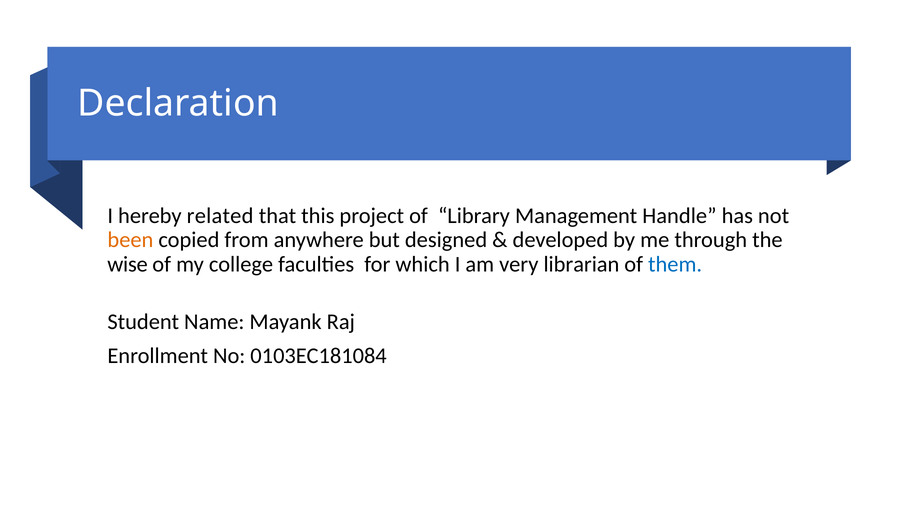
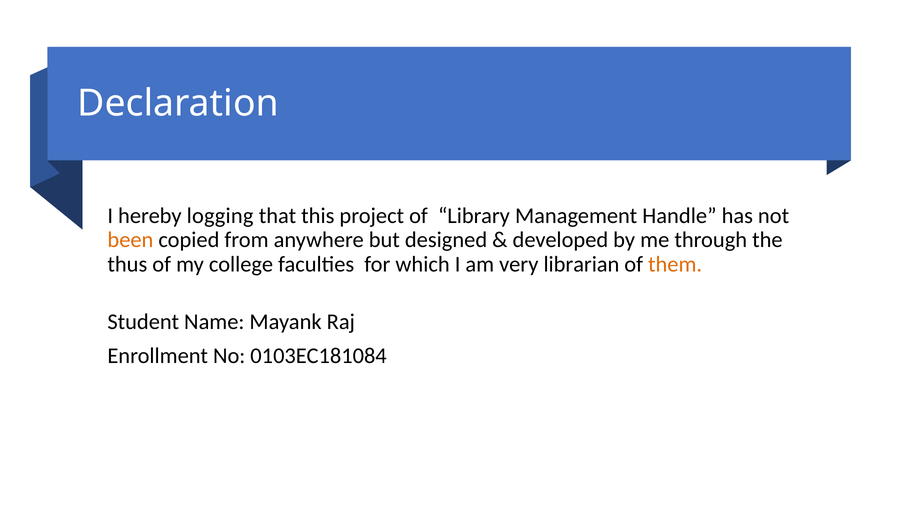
related: related -> logging
wise: wise -> thus
them colour: blue -> orange
